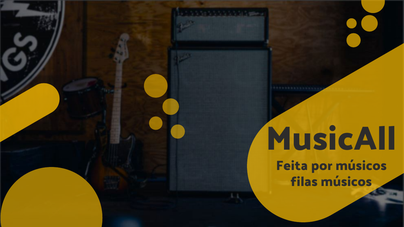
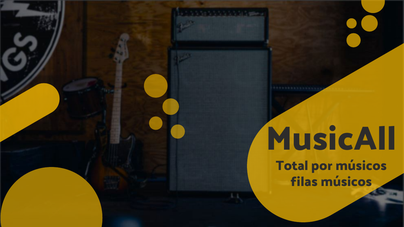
Feita: Feita -> Total
